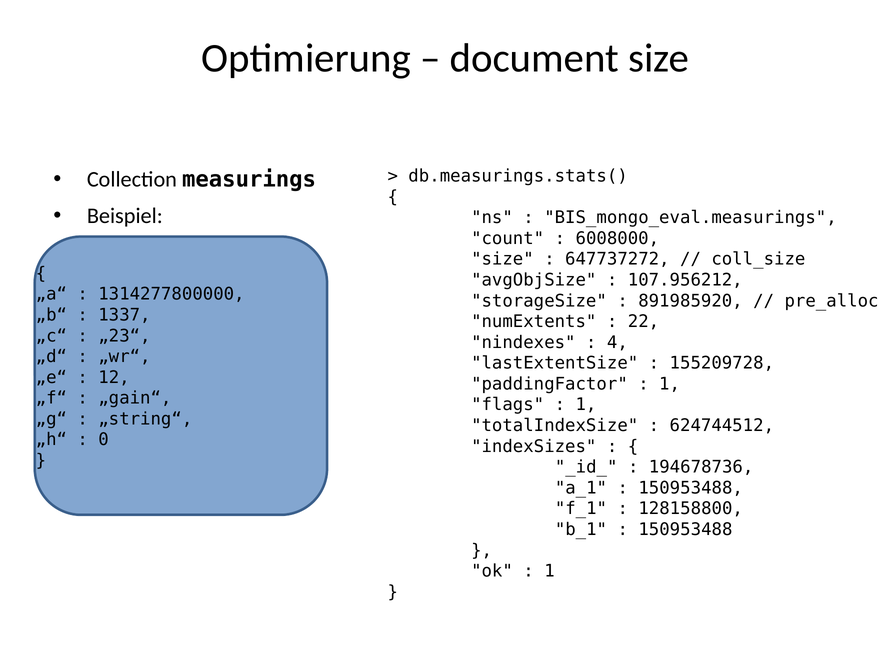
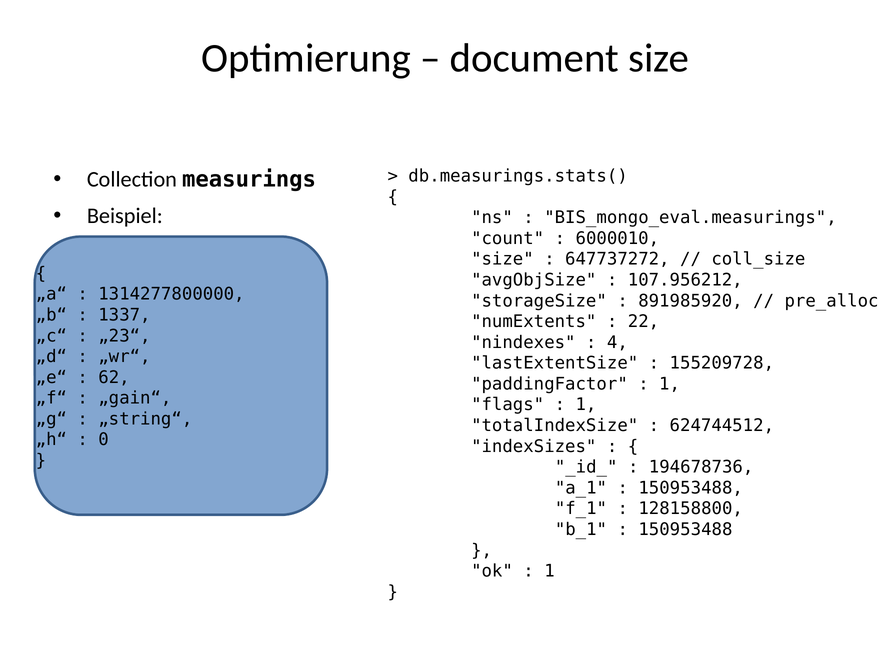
6008000: 6008000 -> 6000010
12: 12 -> 62
